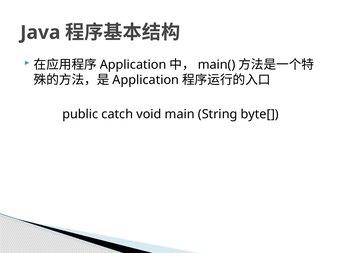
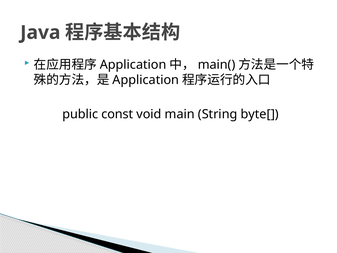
catch: catch -> const
